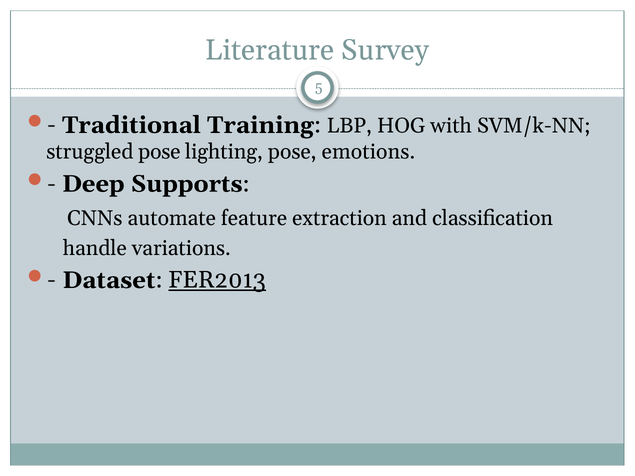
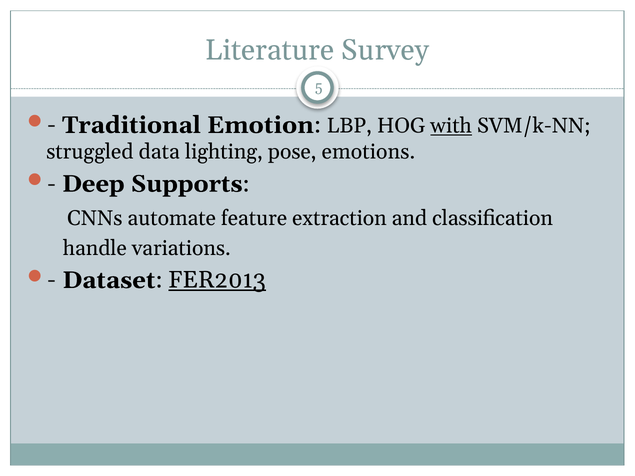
Training: Training -> Emotion
with underline: none -> present
struggled pose: pose -> data
